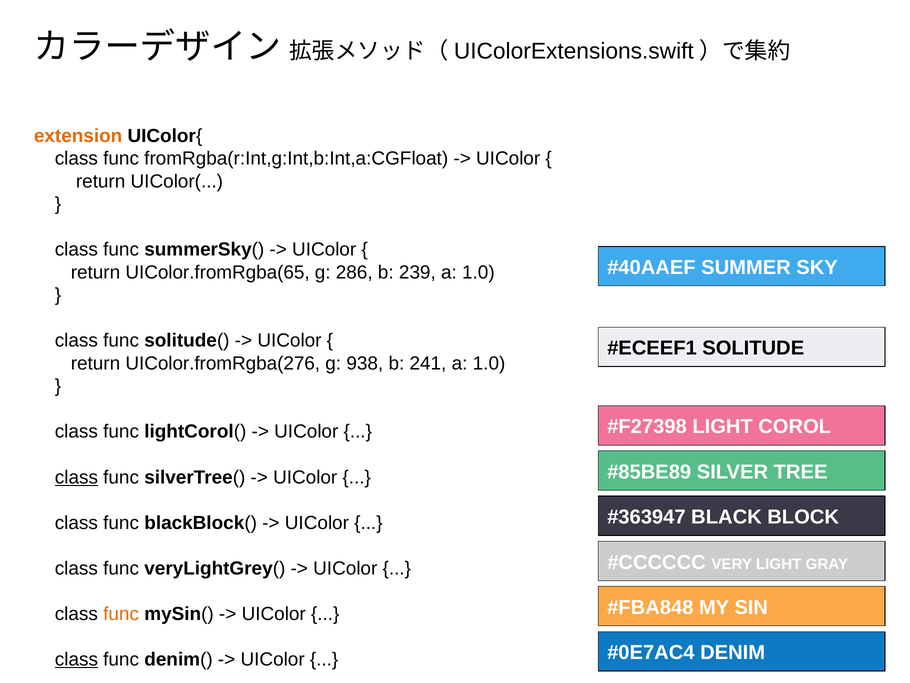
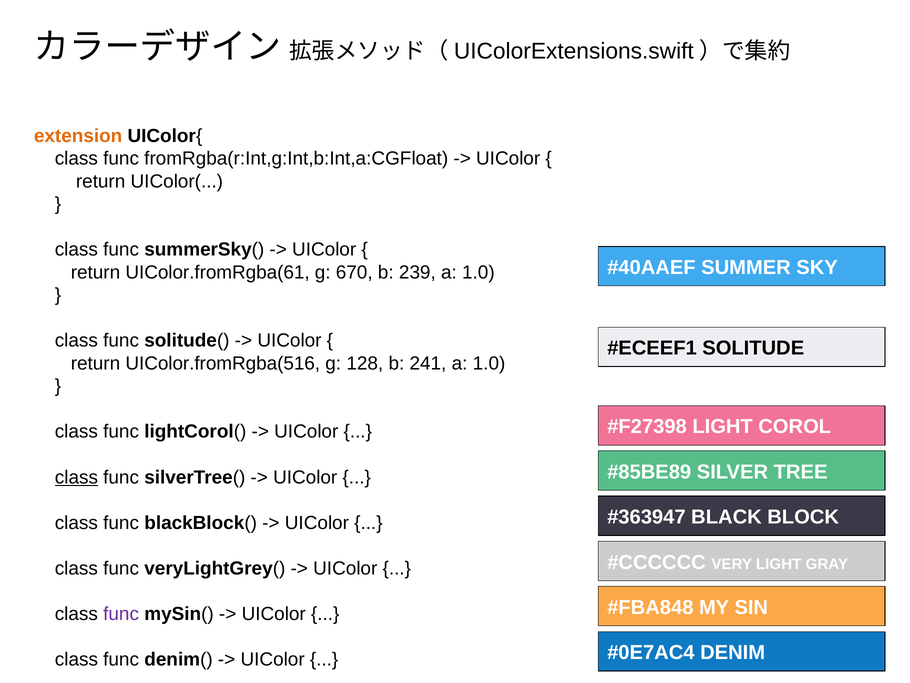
UIColor.fromRgba(65: UIColor.fromRgba(65 -> UIColor.fromRgba(61
286: 286 -> 670
UIColor.fromRgba(276: UIColor.fromRgba(276 -> UIColor.fromRgba(516
938: 938 -> 128
func at (121, 613) colour: orange -> purple
class at (76, 659) underline: present -> none
